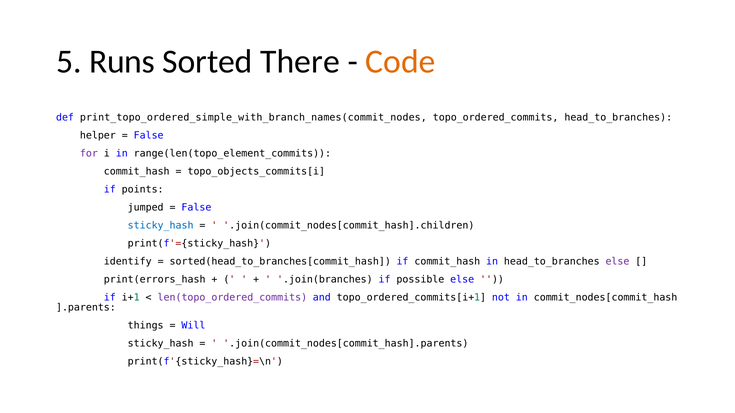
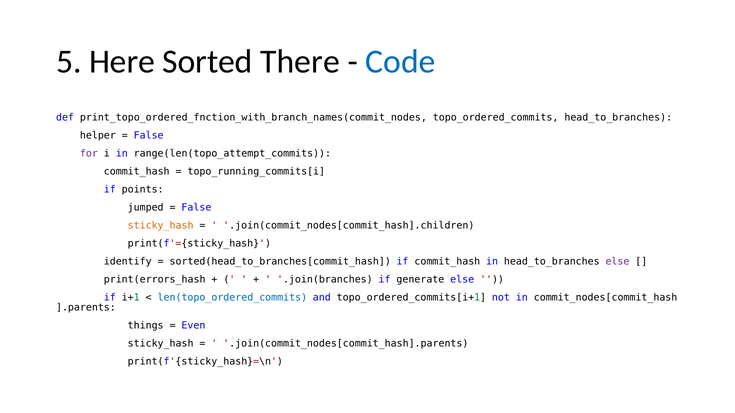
Runs: Runs -> Here
Code colour: orange -> blue
print_topo_ordered_simple_with_branch_names(commit_nodes: print_topo_ordered_simple_with_branch_names(commit_nodes -> print_topo_ordered_fnction_with_branch_names(commit_nodes
range(len(topo_element_commits: range(len(topo_element_commits -> range(len(topo_attempt_commits
topo_objects_commits[i: topo_objects_commits[i -> topo_running_commits[i
sticky_hash at (161, 226) colour: blue -> orange
possible: possible -> generate
len(topo_ordered_commits colour: purple -> blue
Will: Will -> Even
